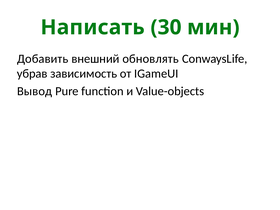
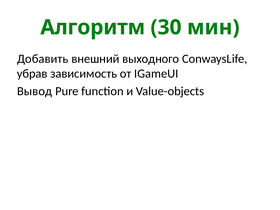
Написать: Написать -> Алгоритм
обновлять: обновлять -> выходного
